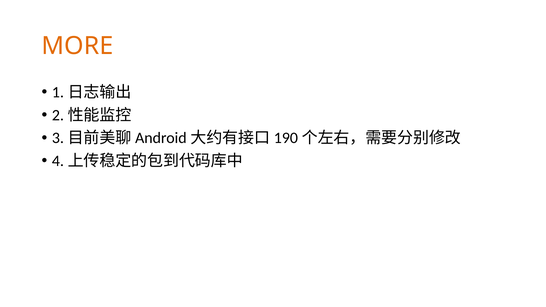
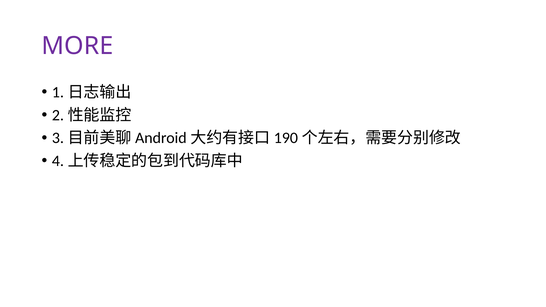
MORE colour: orange -> purple
